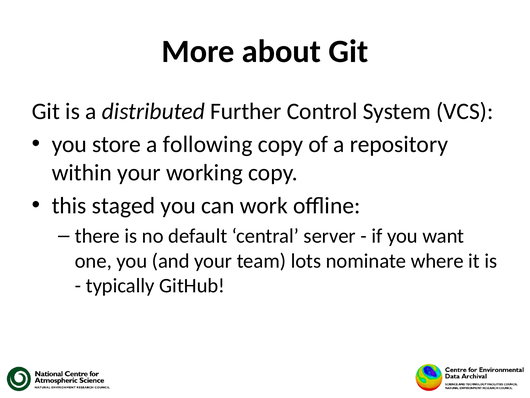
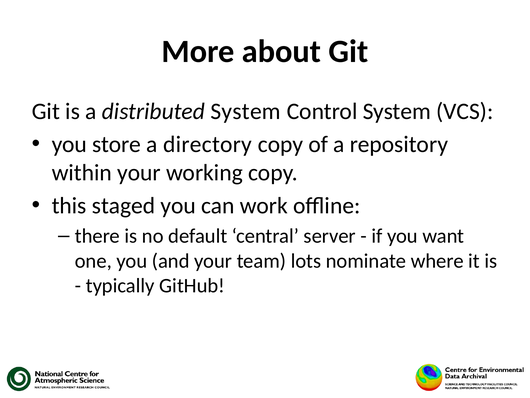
distributed Further: Further -> System
following: following -> directory
